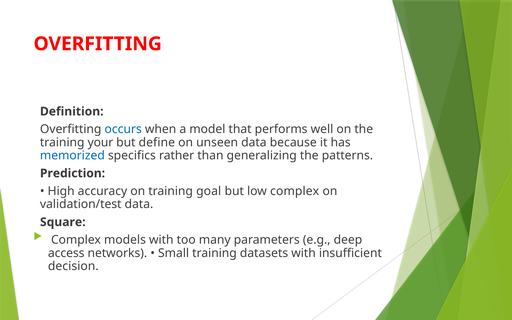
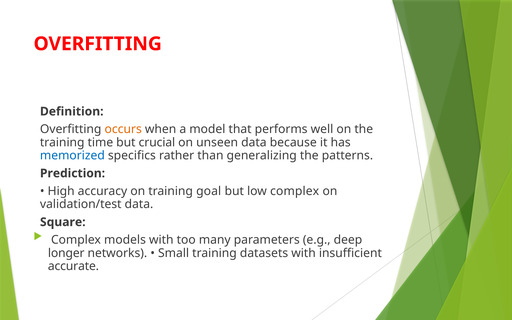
occurs colour: blue -> orange
your: your -> time
define: define -> crucial
access: access -> longer
decision: decision -> accurate
